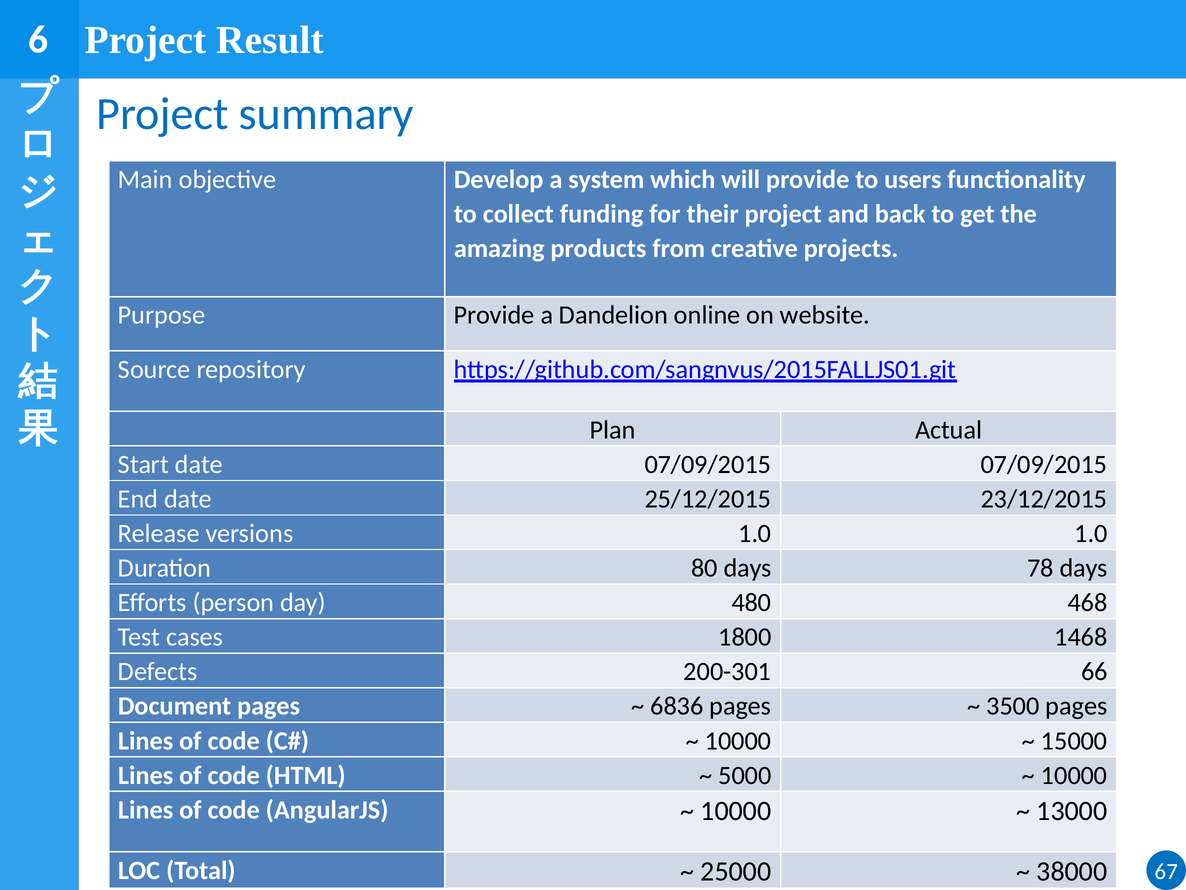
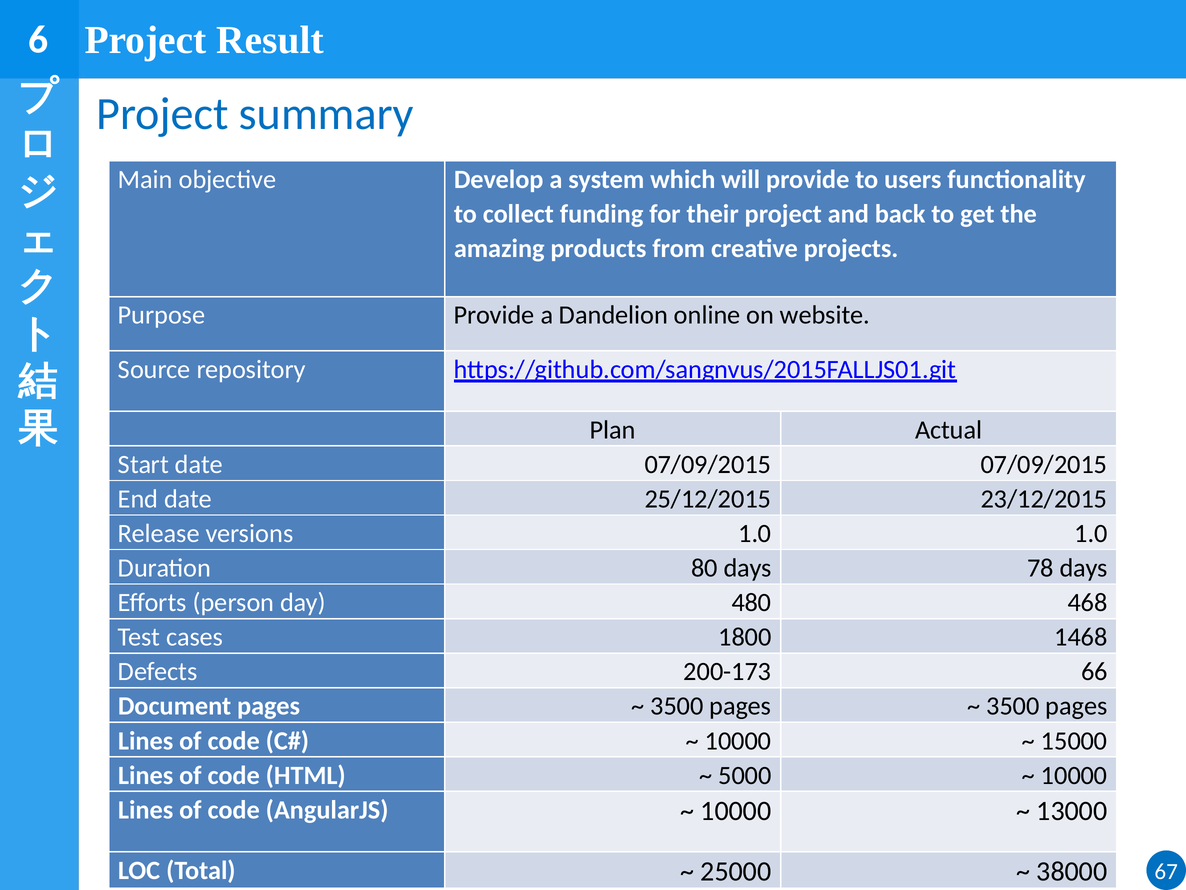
200-301: 200-301 -> 200-173
6836 at (677, 706): 6836 -> 3500
